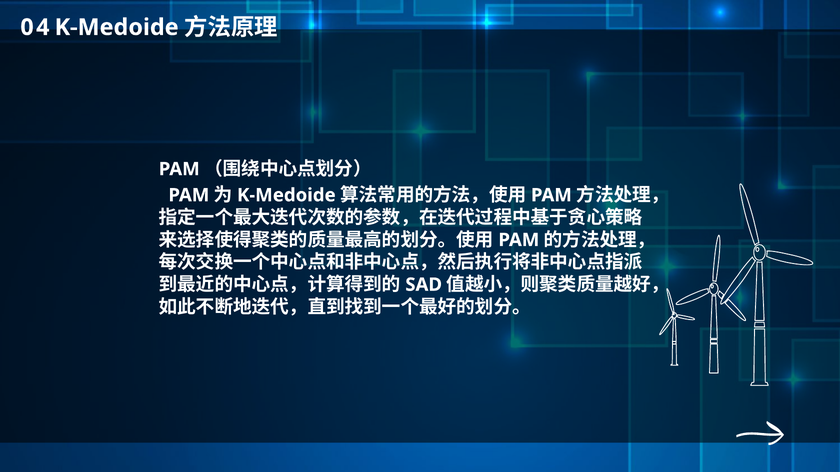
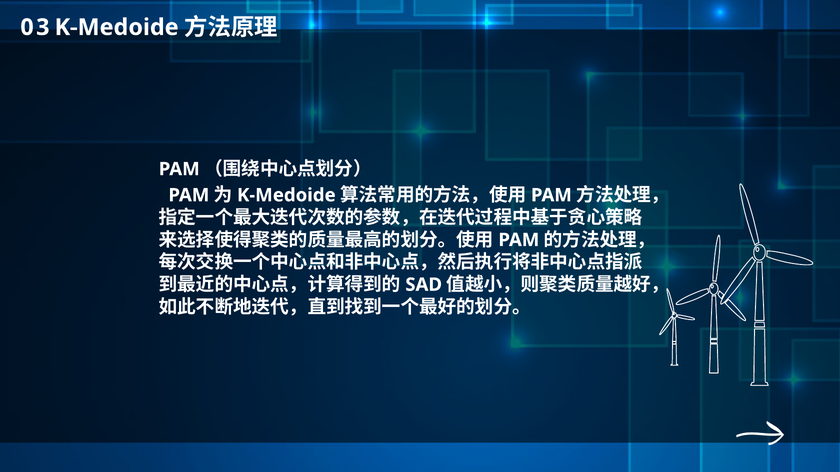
4: 4 -> 3
